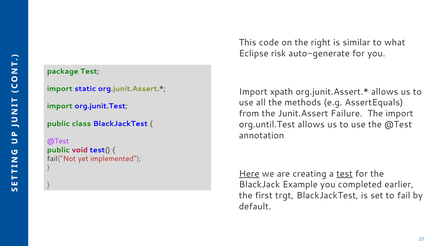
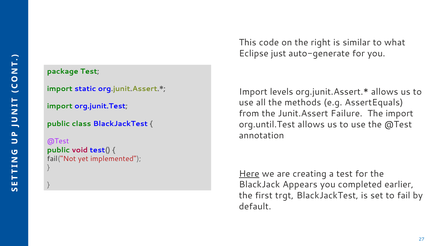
risk: risk -> just
xpath: xpath -> levels
test at (345, 174) underline: present -> none
Example: Example -> Appears
